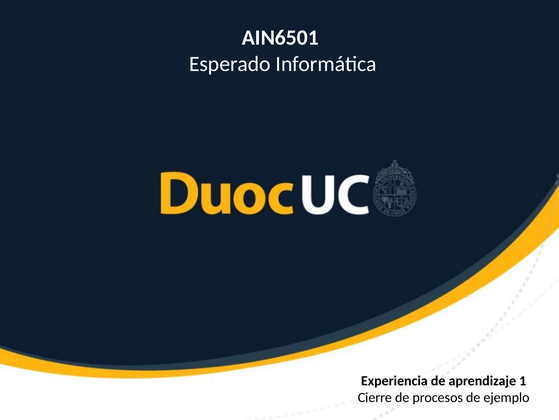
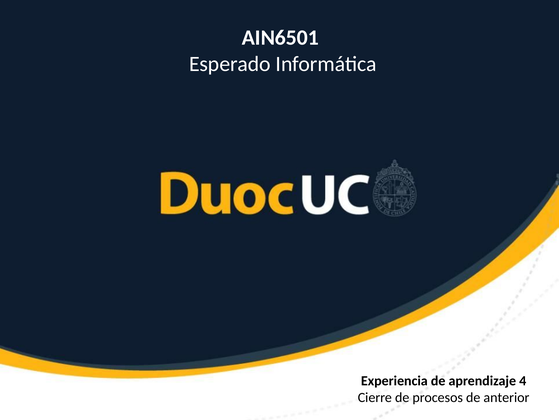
1: 1 -> 4
ejemplo: ejemplo -> anterior
